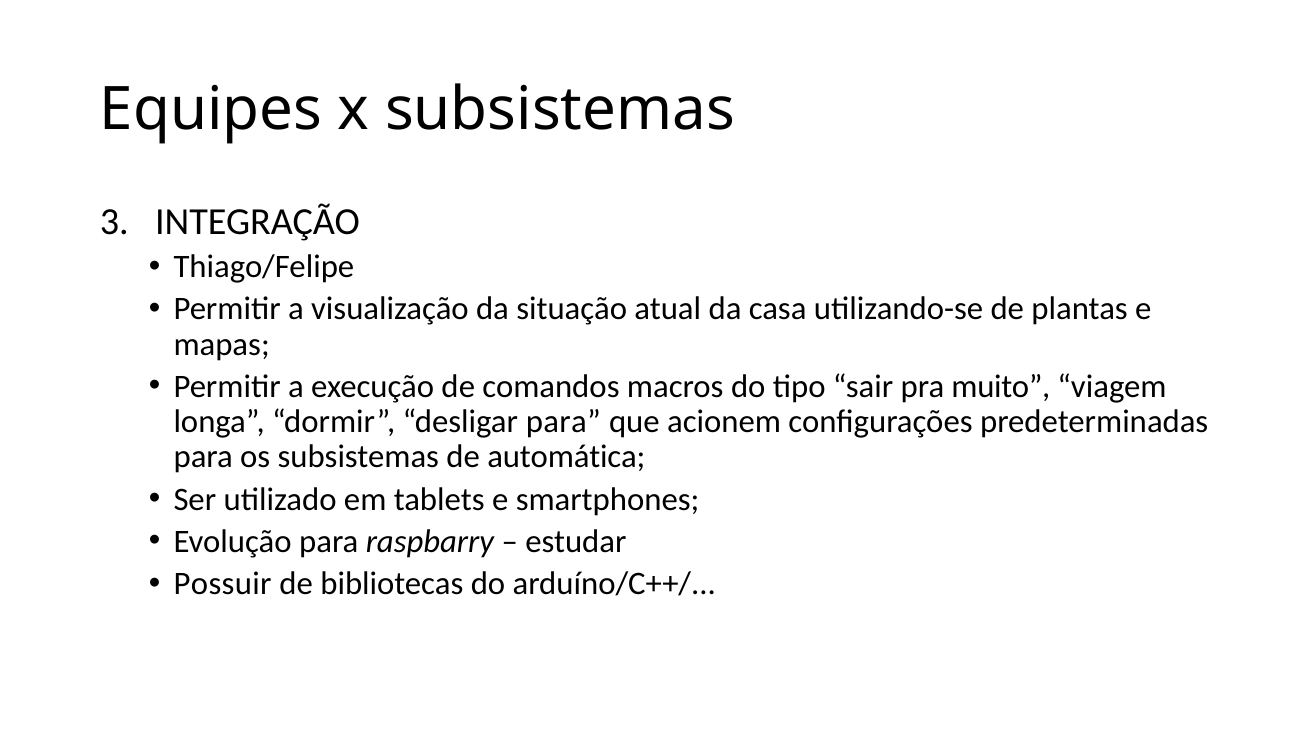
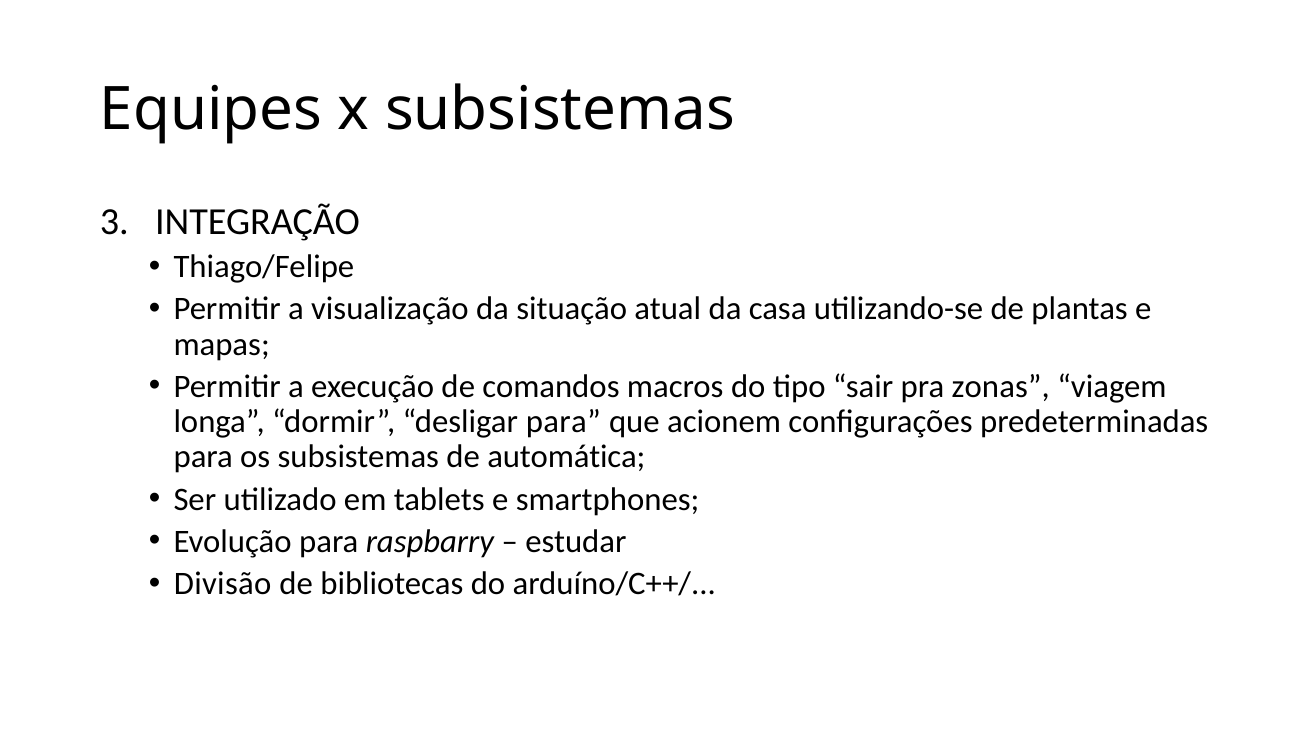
muito: muito -> zonas
Possuir: Possuir -> Divisão
